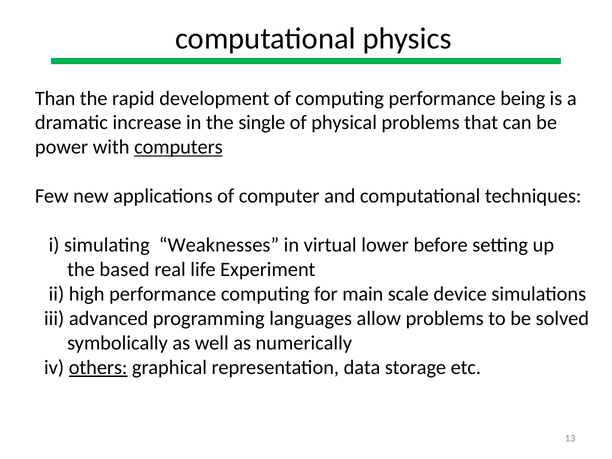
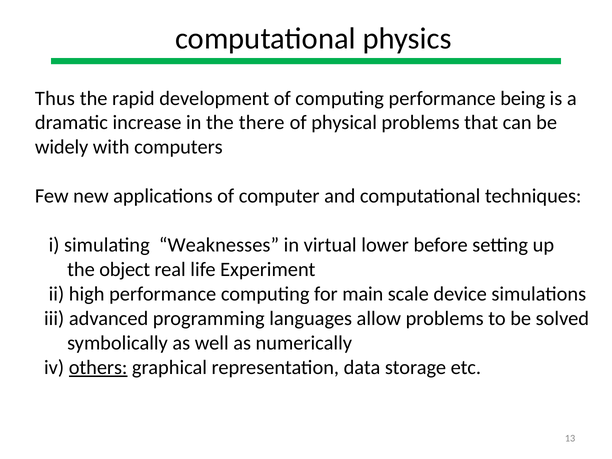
Than: Than -> Thus
single: single -> there
power: power -> widely
computers underline: present -> none
based: based -> object
